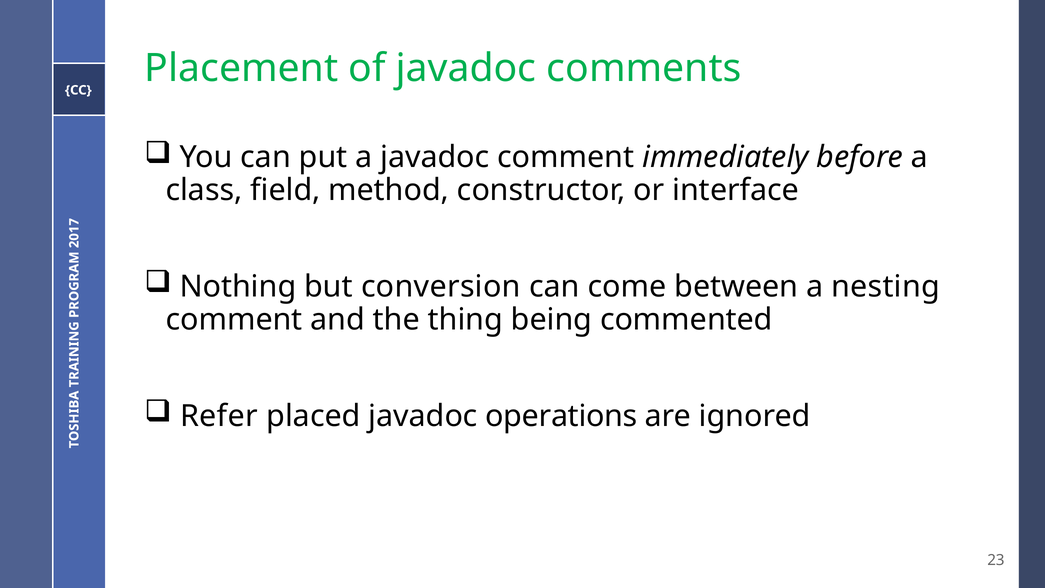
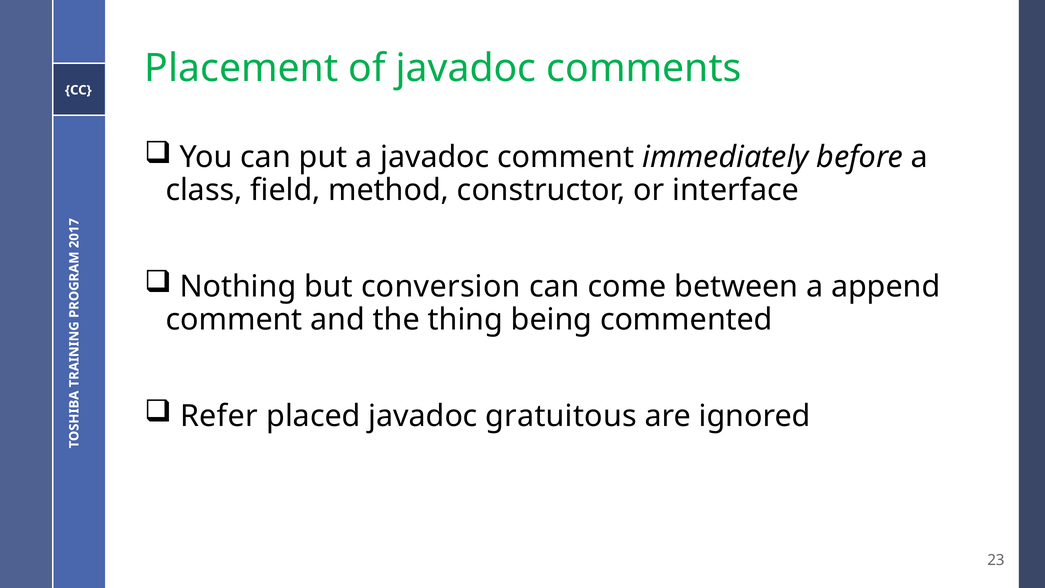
nesting: nesting -> append
operations: operations -> gratuitous
